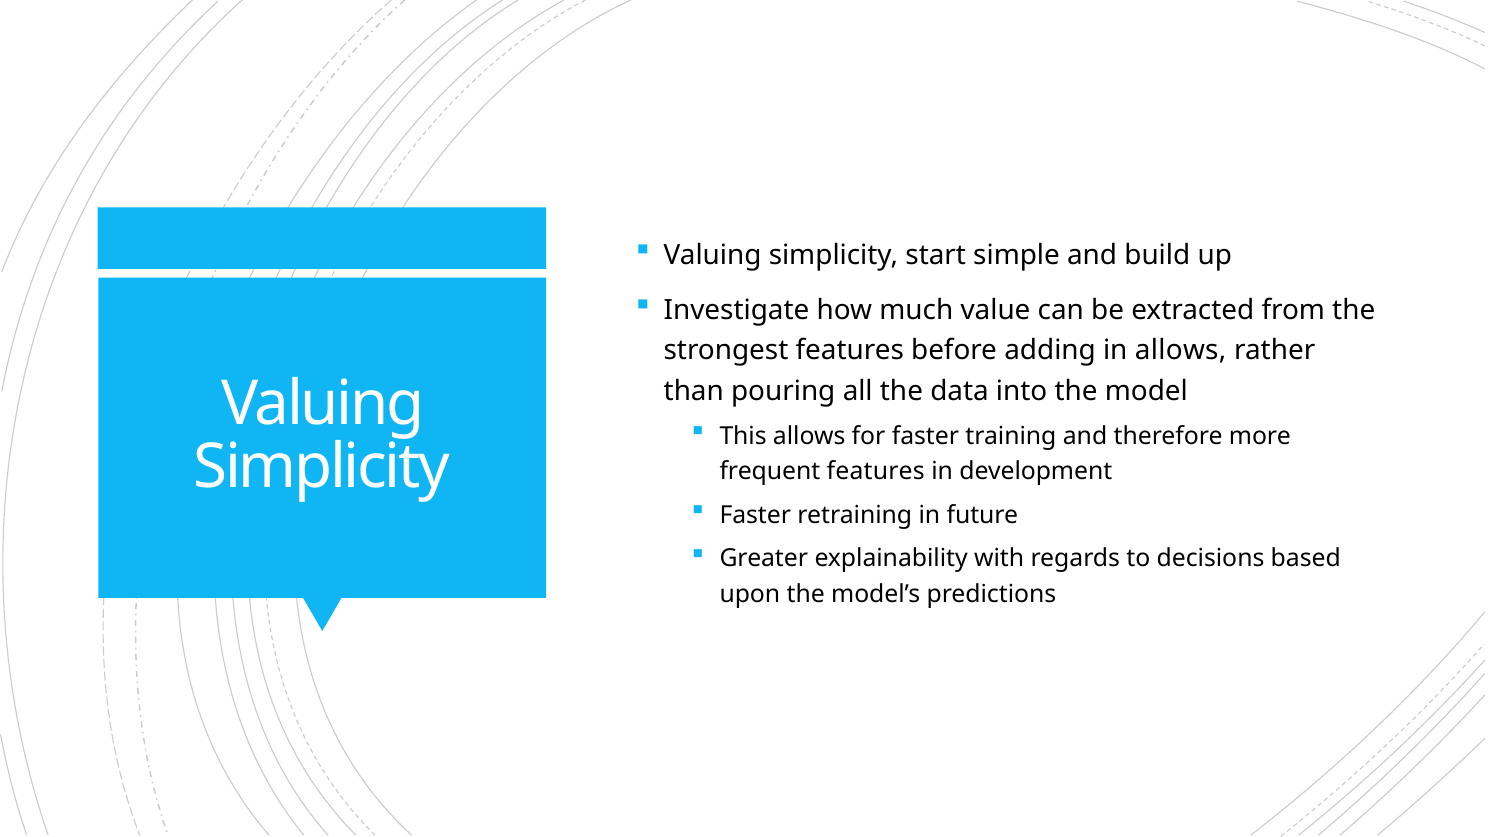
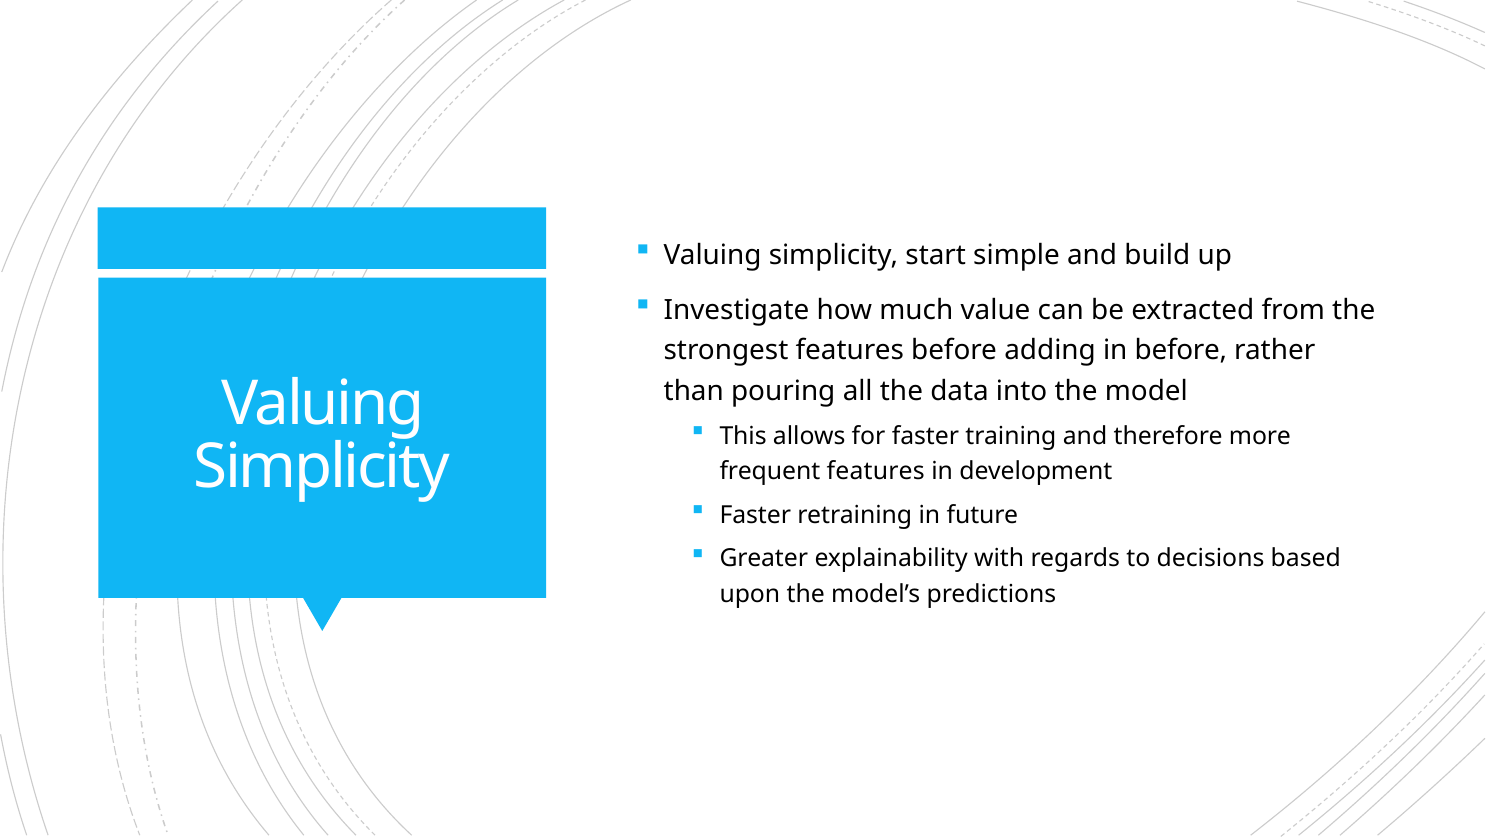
in allows: allows -> before
